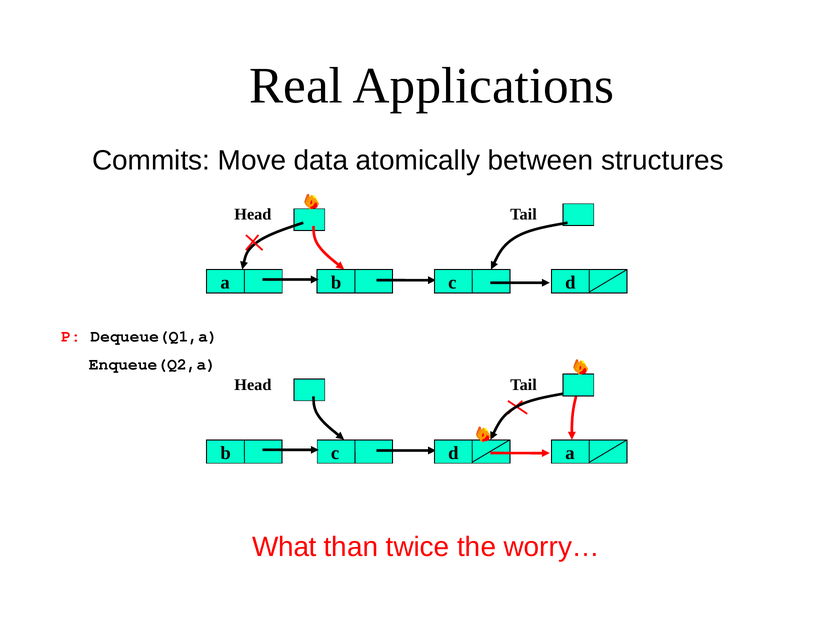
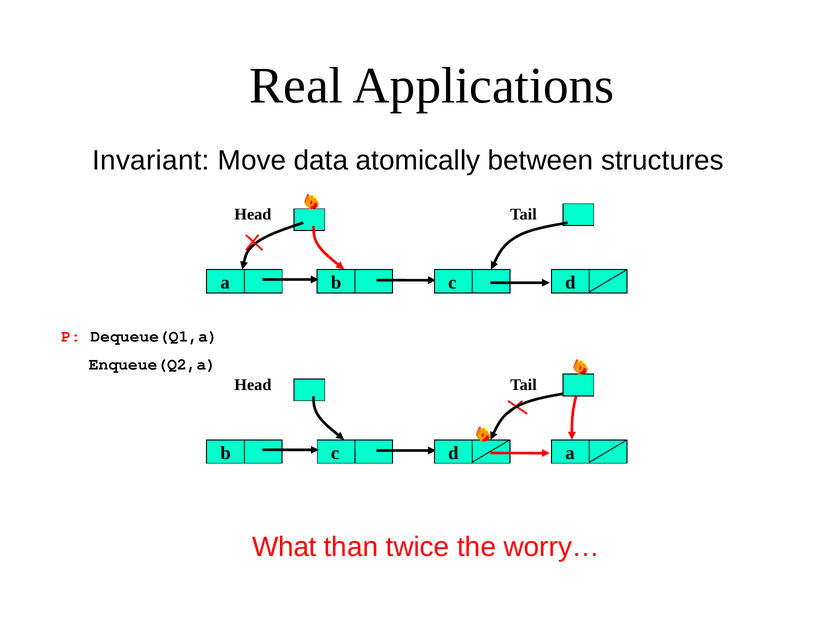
Commits: Commits -> Invariant
